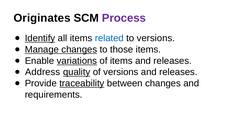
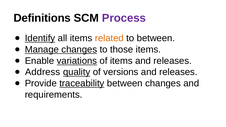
Originates: Originates -> Definitions
related colour: blue -> orange
to versions: versions -> between
